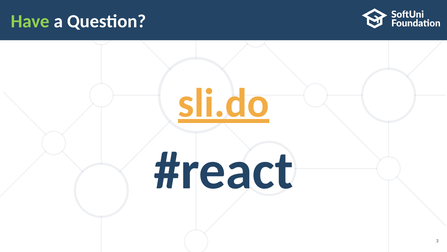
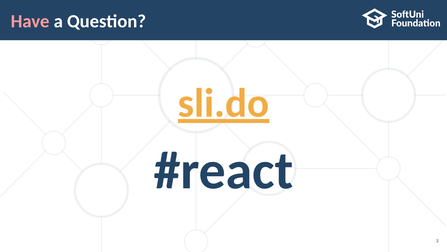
Have colour: light green -> pink
